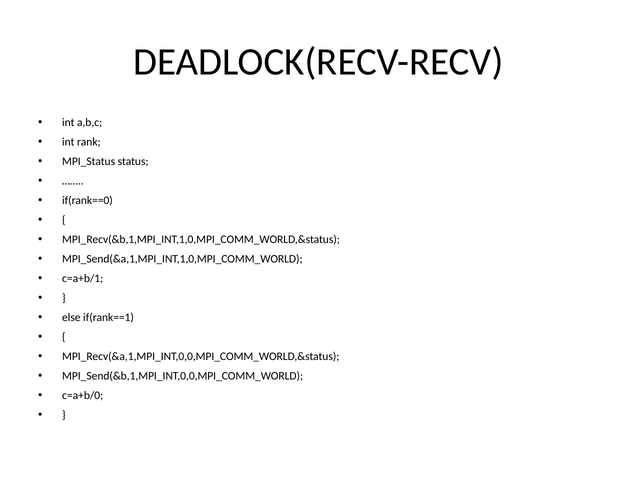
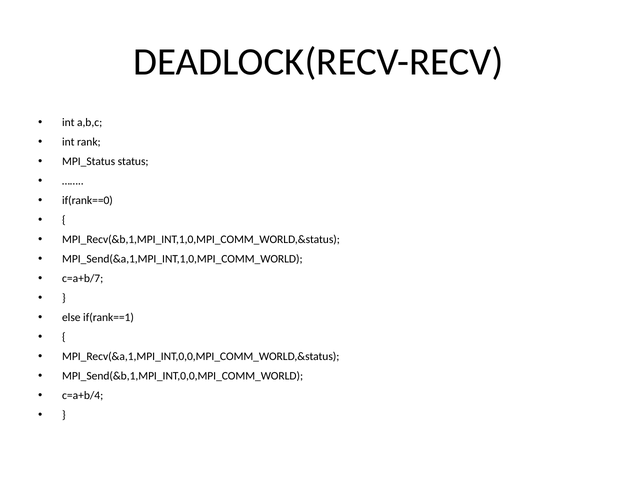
c=a+b/1: c=a+b/1 -> c=a+b/7
c=a+b/0: c=a+b/0 -> c=a+b/4
